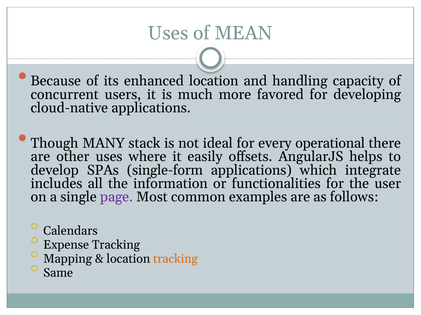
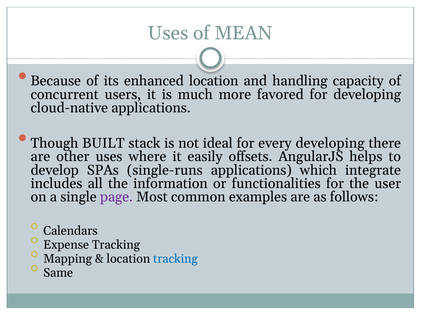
MANY: MANY -> BUILT
every operational: operational -> developing
single-form: single-form -> single-runs
tracking at (175, 259) colour: orange -> blue
